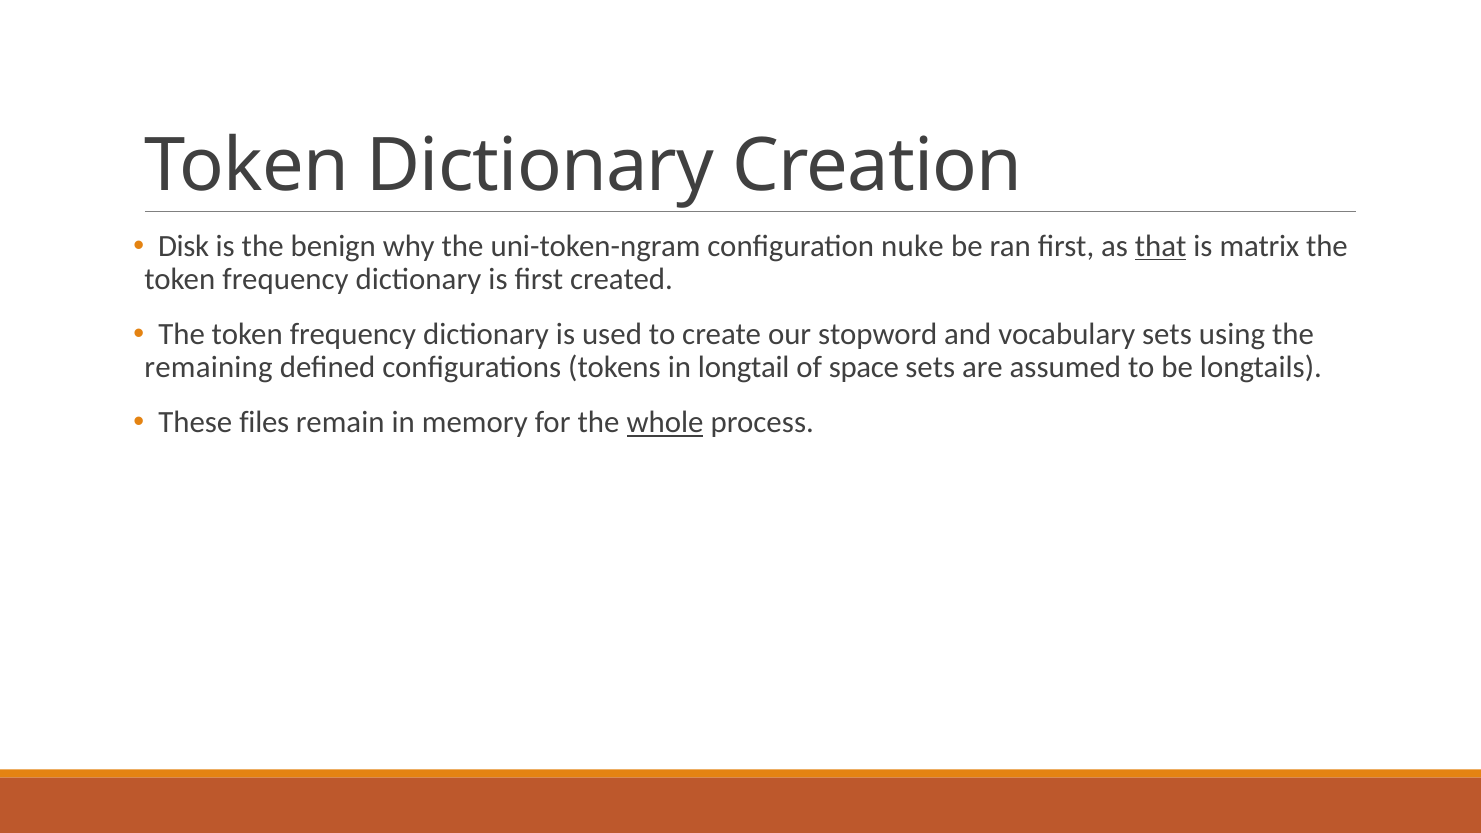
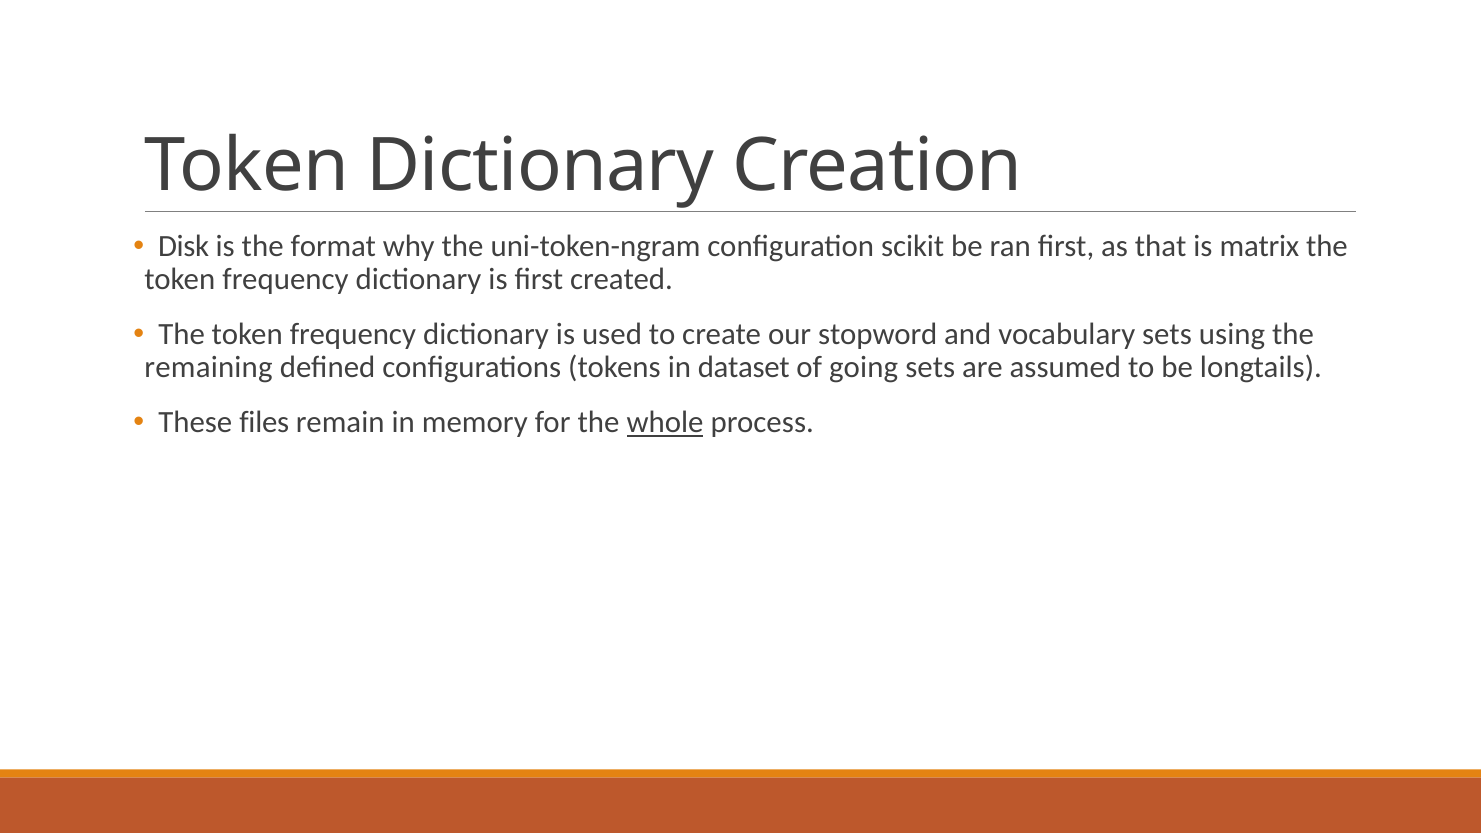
benign: benign -> format
nuke: nuke -> scikit
that underline: present -> none
longtail: longtail -> dataset
space: space -> going
